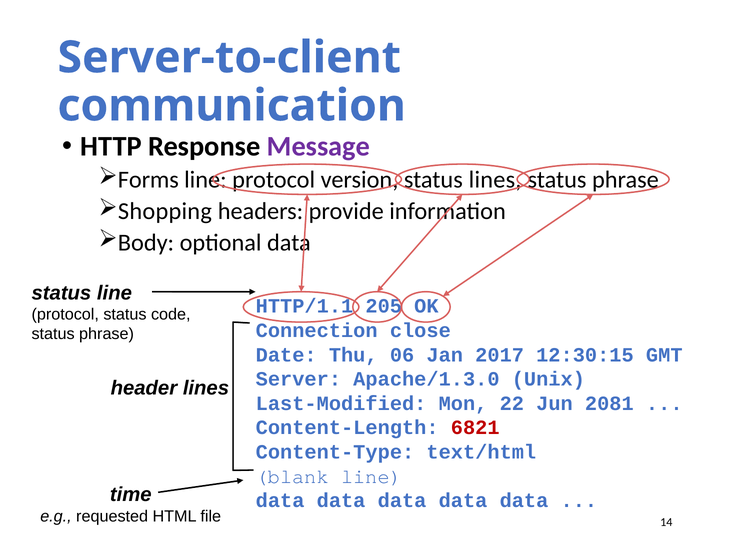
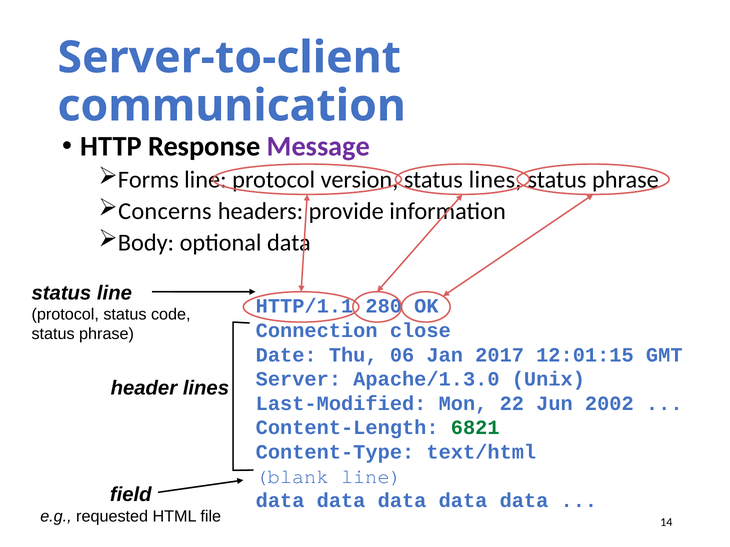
Shopping: Shopping -> Concerns
205: 205 -> 280
12:30:15: 12:30:15 -> 12:01:15
2081: 2081 -> 2002
6821 colour: red -> green
time: time -> field
